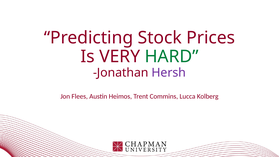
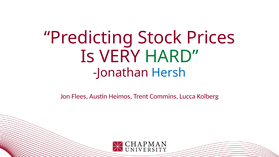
Hersh colour: purple -> blue
